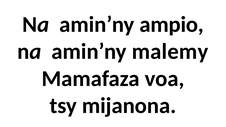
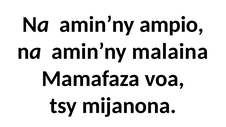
malemy: malemy -> malaina
